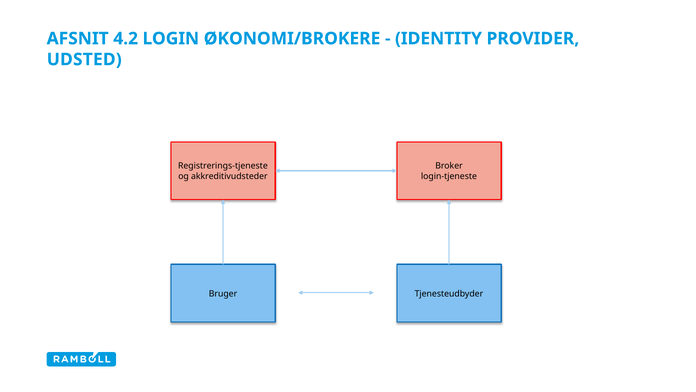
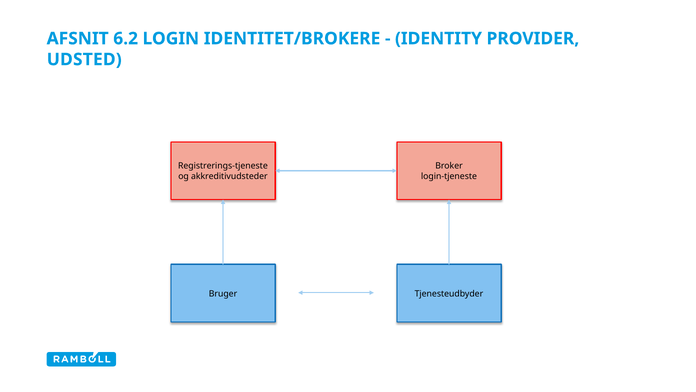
4.2: 4.2 -> 6.2
ØKONOMI/BROKERE: ØKONOMI/BROKERE -> IDENTITET/BROKERE
